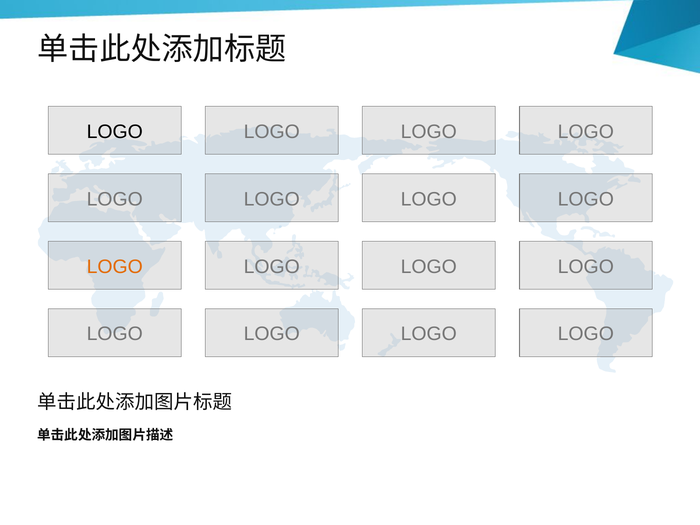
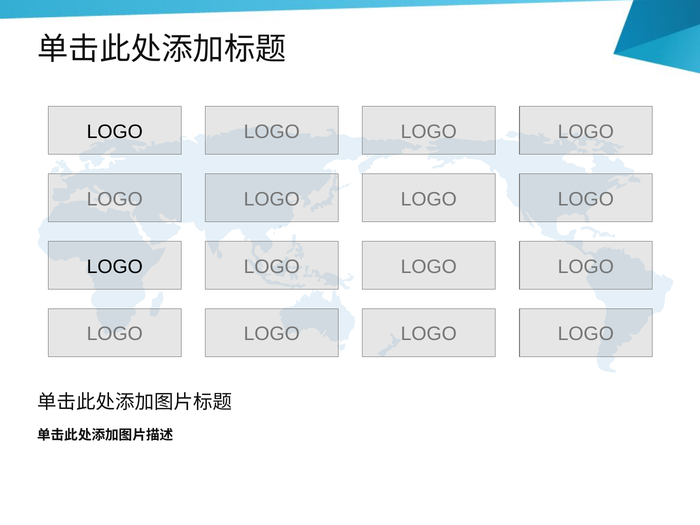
LOGO at (115, 267) colour: orange -> black
